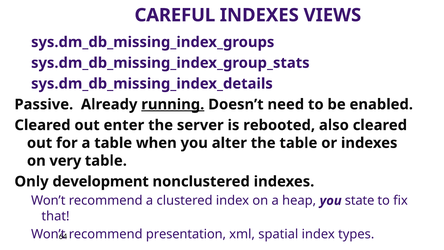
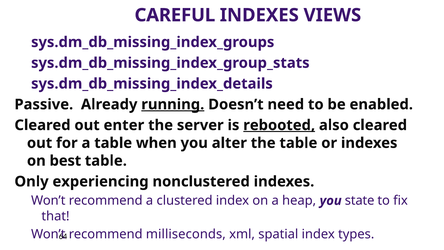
rebooted underline: none -> present
very: very -> best
development: development -> experiencing
presentation: presentation -> milliseconds
